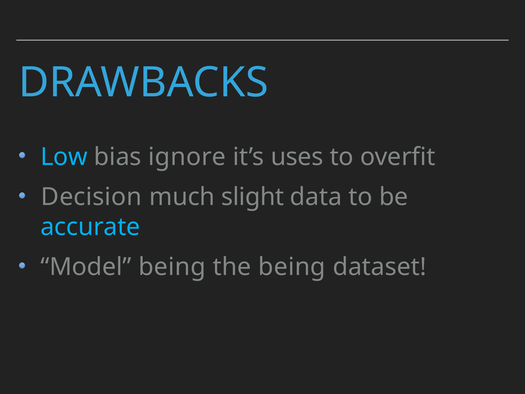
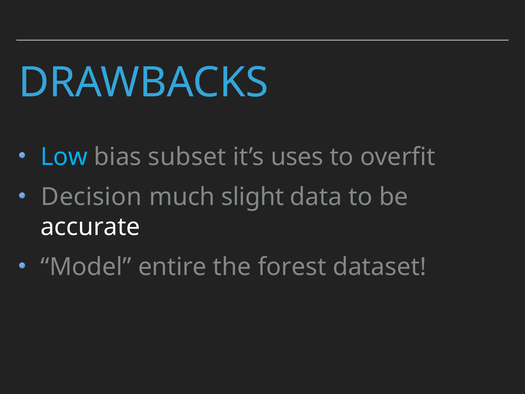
ignore: ignore -> subset
accurate colour: light blue -> white
Model being: being -> entire
the being: being -> forest
